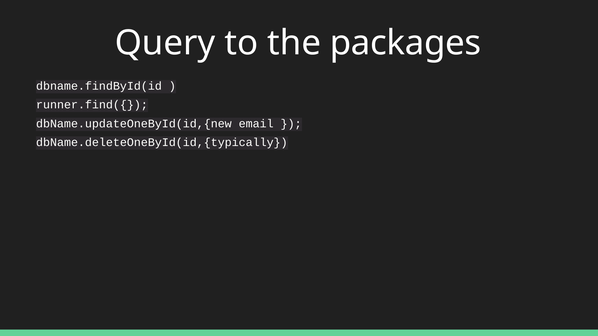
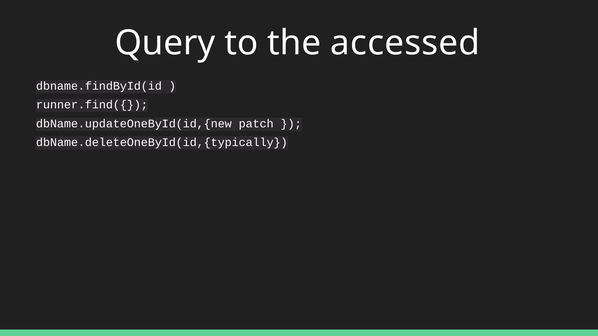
packages: packages -> accessed
email: email -> patch
